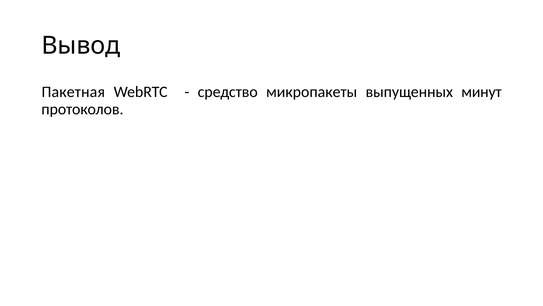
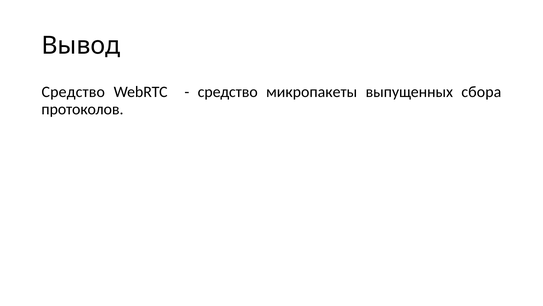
Пакетная at (73, 92): Пакетная -> Средство
минут: минут -> сбора
